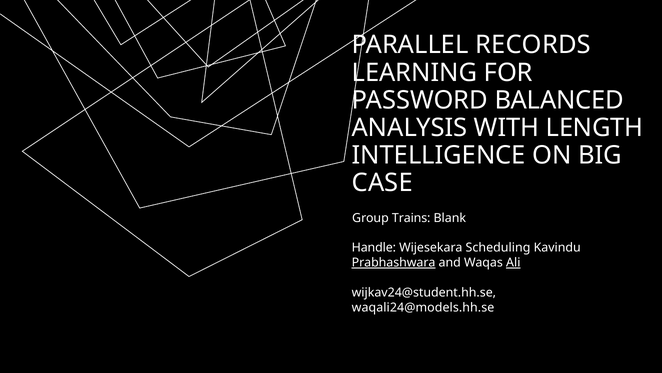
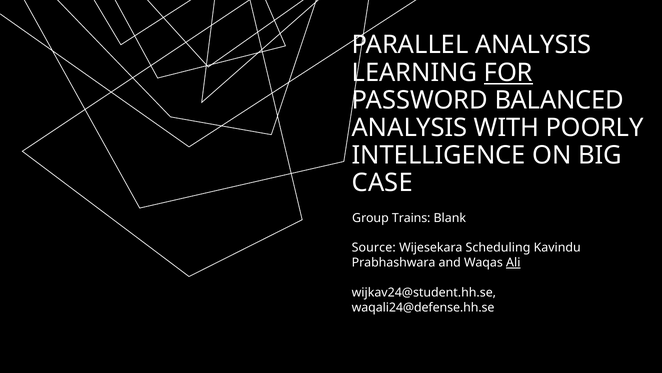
PARALLEL RECORDS: RECORDS -> ANALYSIS
FOR underline: none -> present
LENGTH: LENGTH -> POORLY
Handle: Handle -> Source
Prabhashwara underline: present -> none
waqali24@models.hh.se: waqali24@models.hh.se -> waqali24@defense.hh.se
